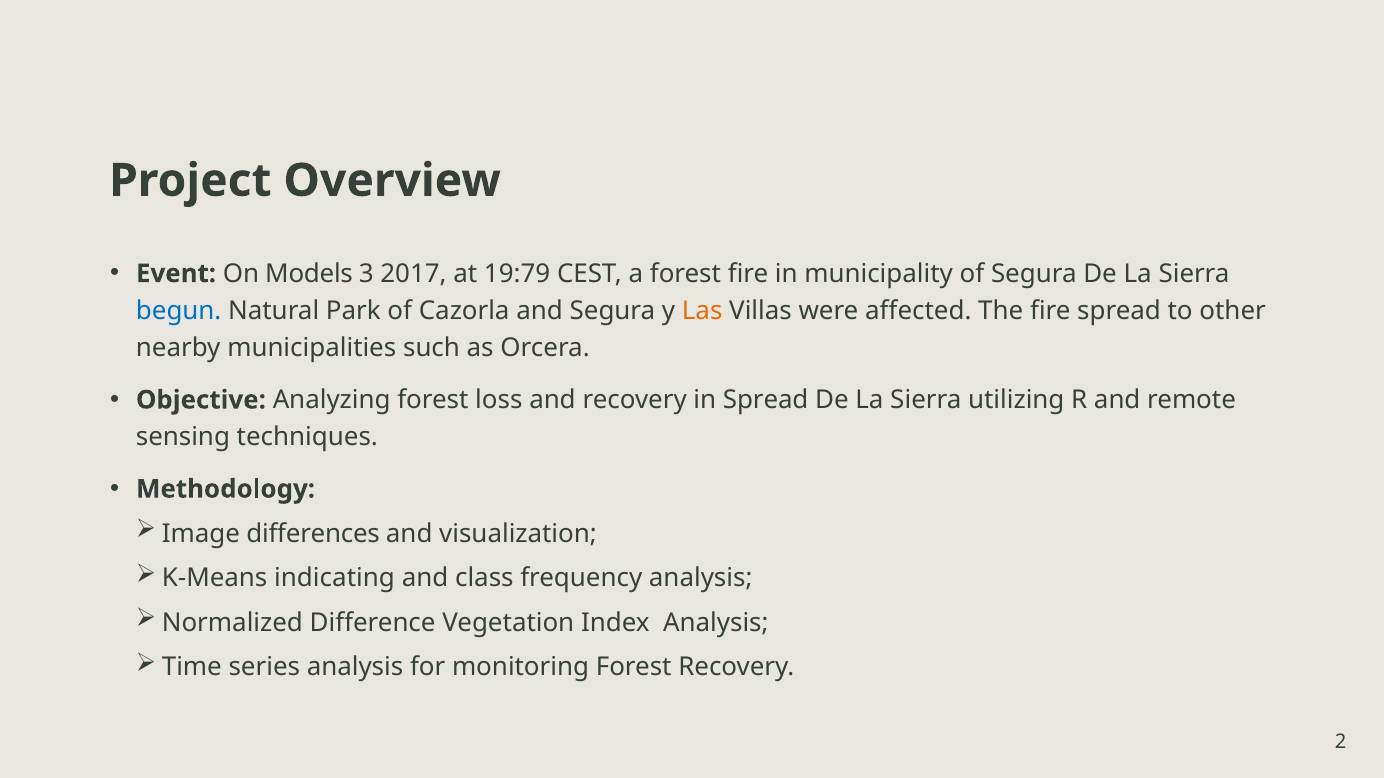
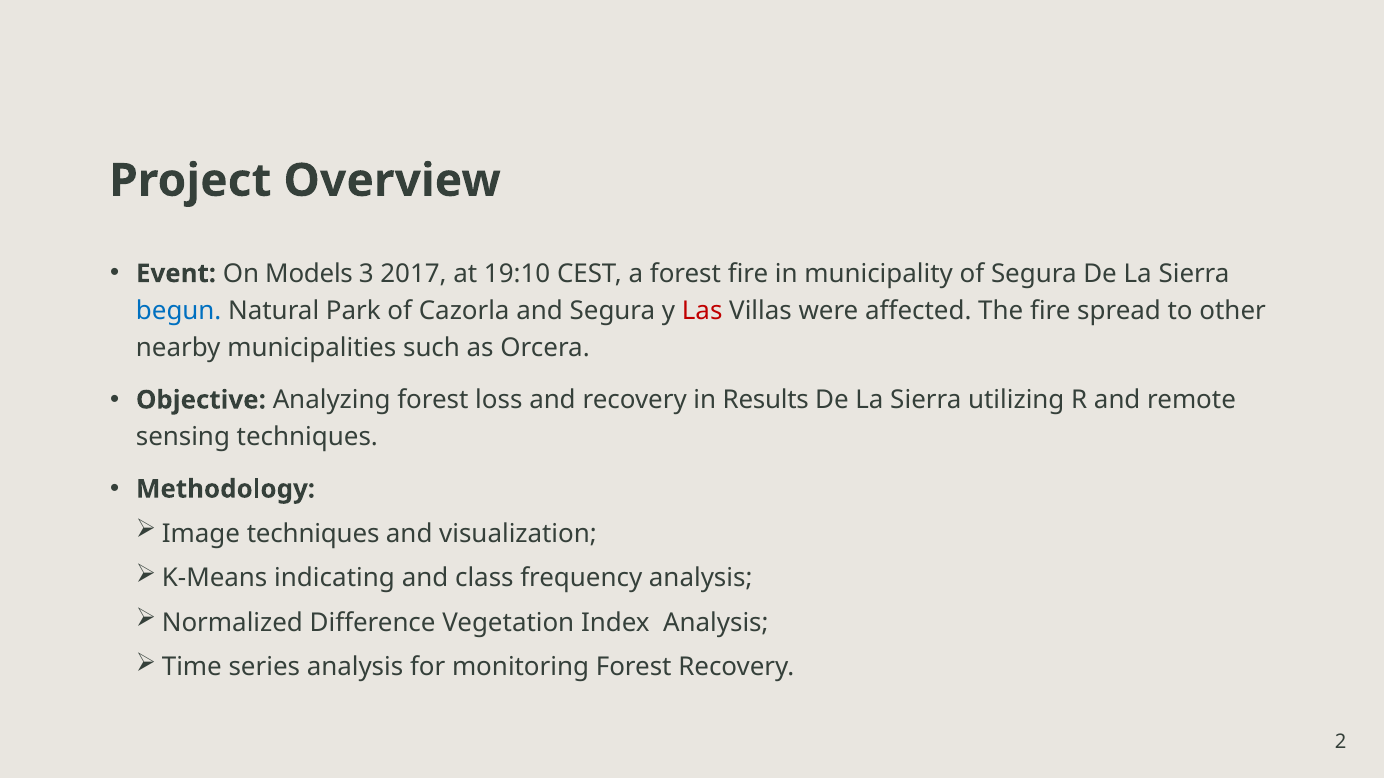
19:79: 19:79 -> 19:10
Las colour: orange -> red
in Spread: Spread -> Results
Image differences: differences -> techniques
